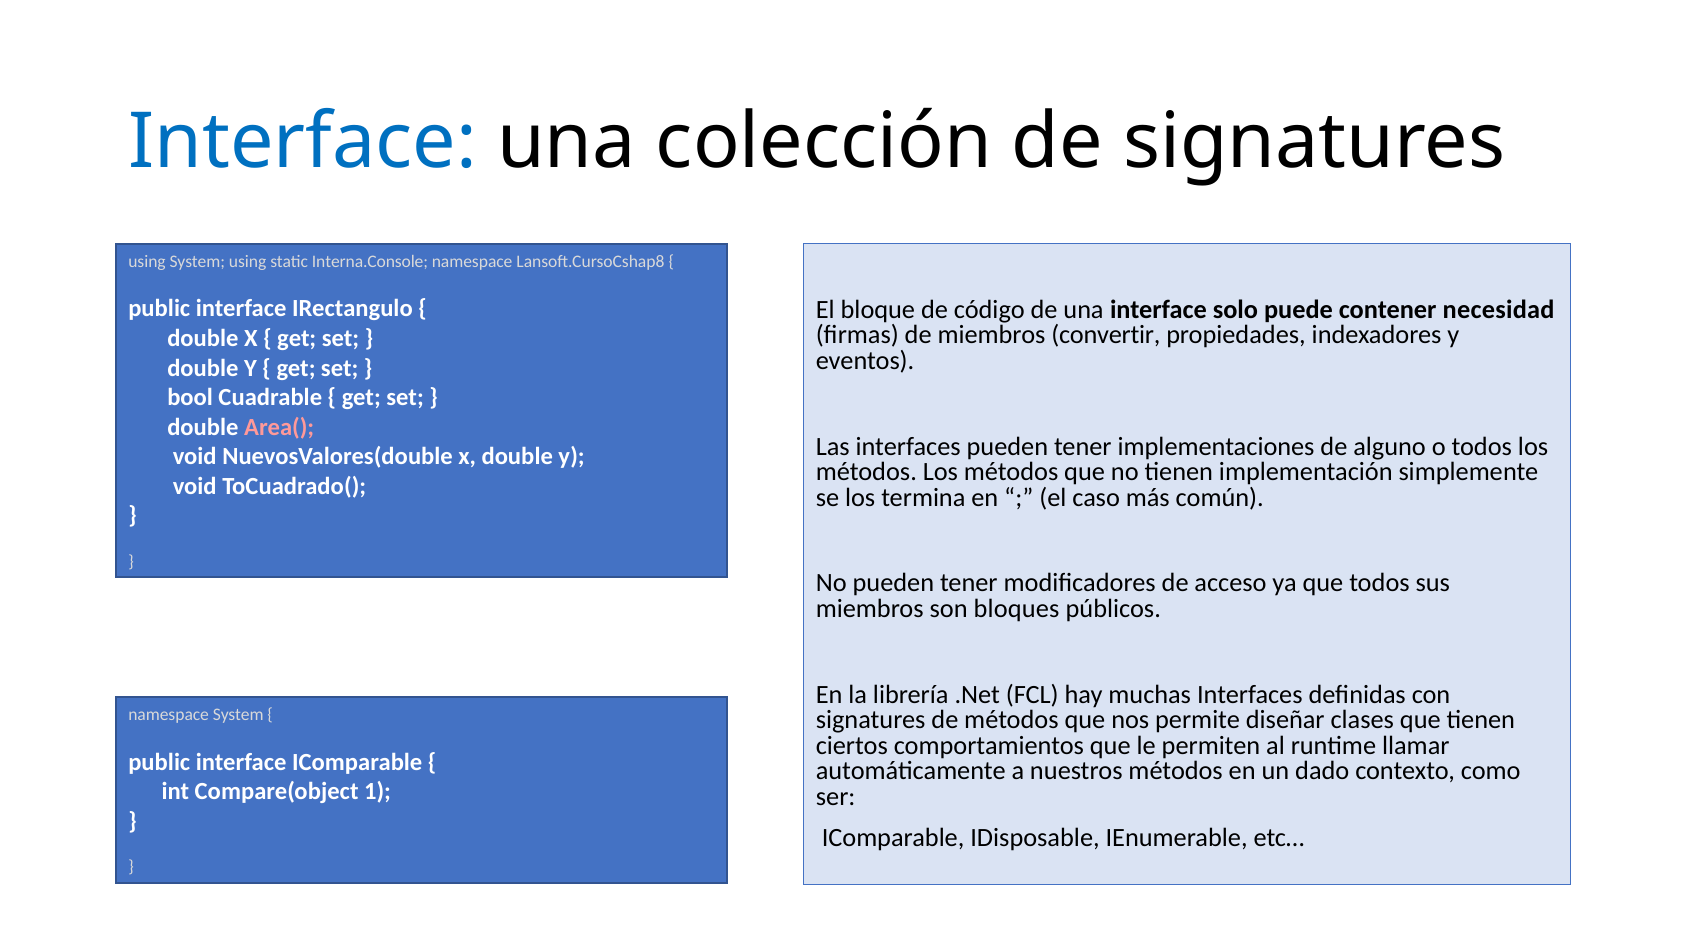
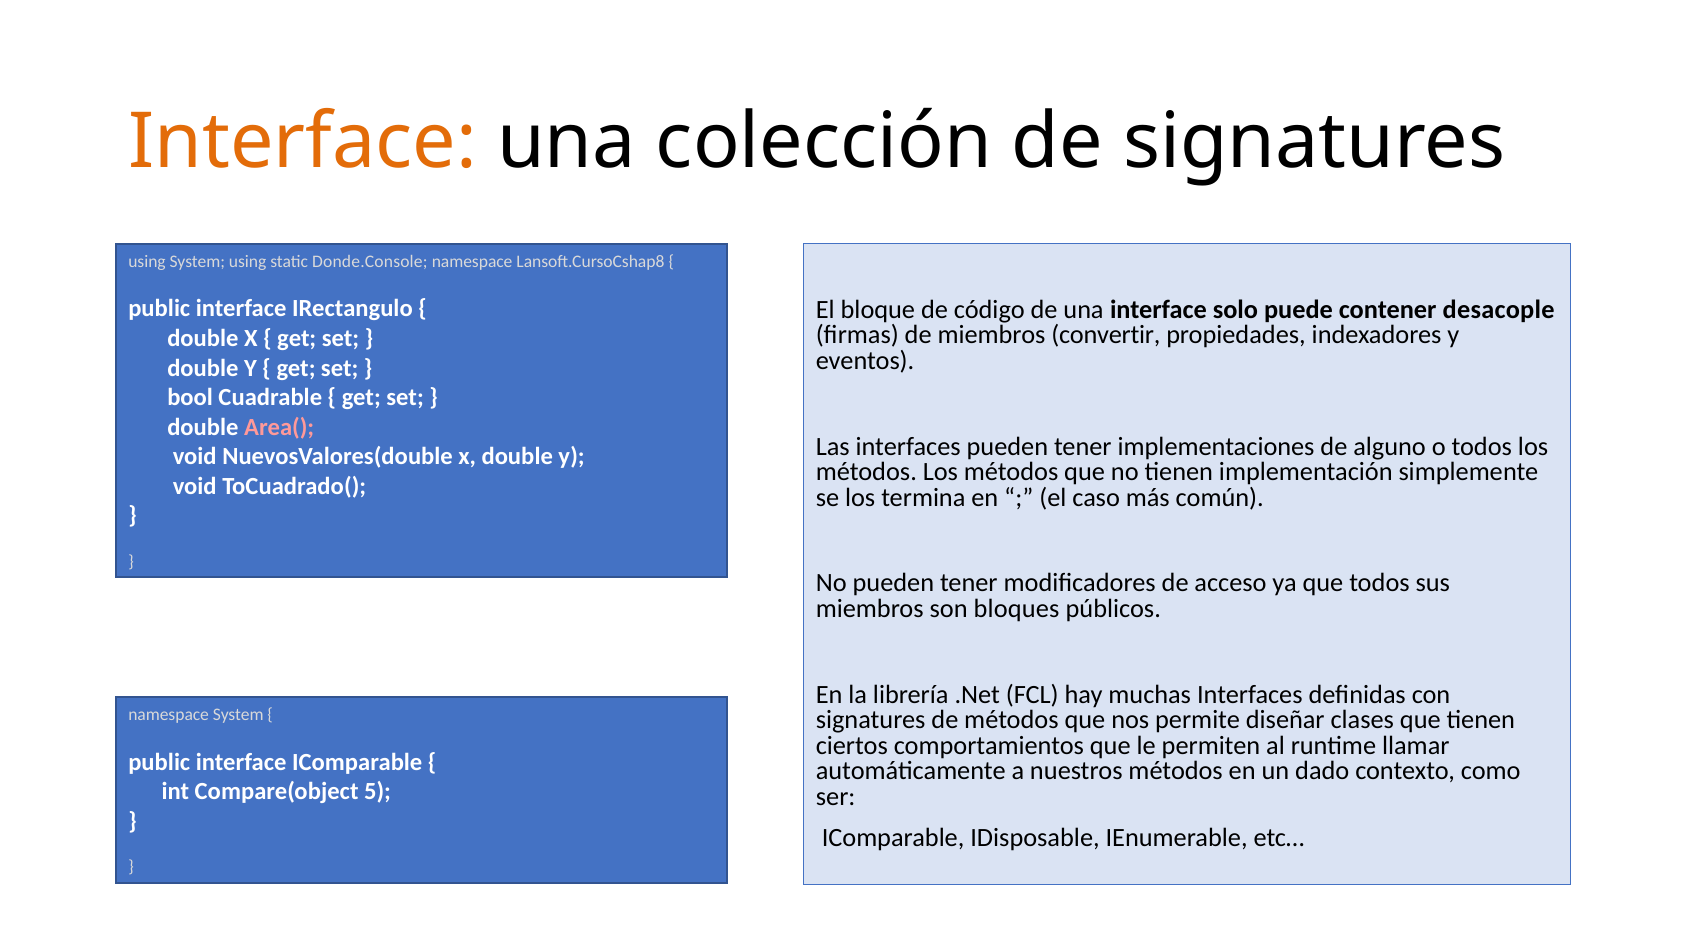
Interface at (303, 142) colour: blue -> orange
Interna.Console: Interna.Console -> Donde.Console
necesidad: necesidad -> desacople
1: 1 -> 5
